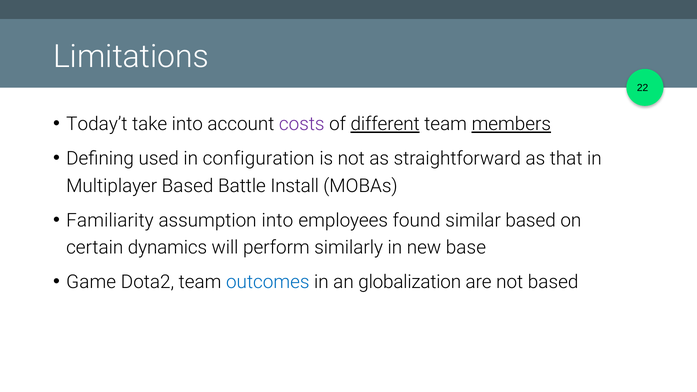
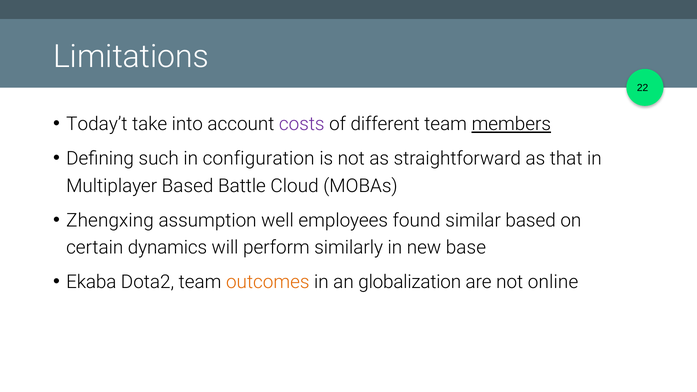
different underline: present -> none
used: used -> such
Install: Install -> Cloud
Familiarity: Familiarity -> Zhengxing
assumption into: into -> well
Game: Game -> Ekaba
outcomes colour: blue -> orange
not based: based -> online
